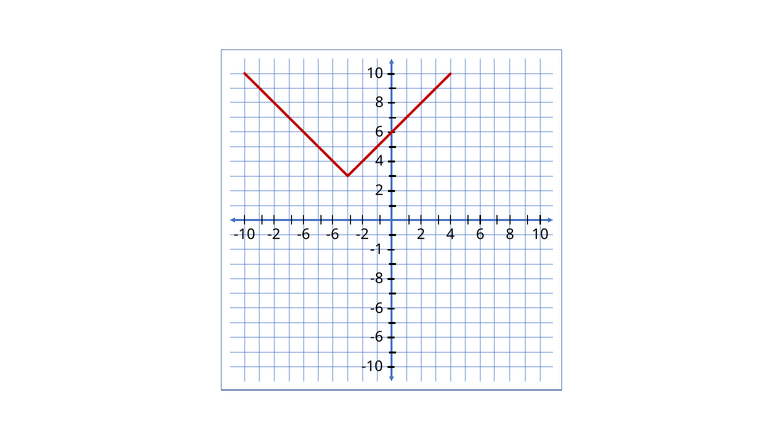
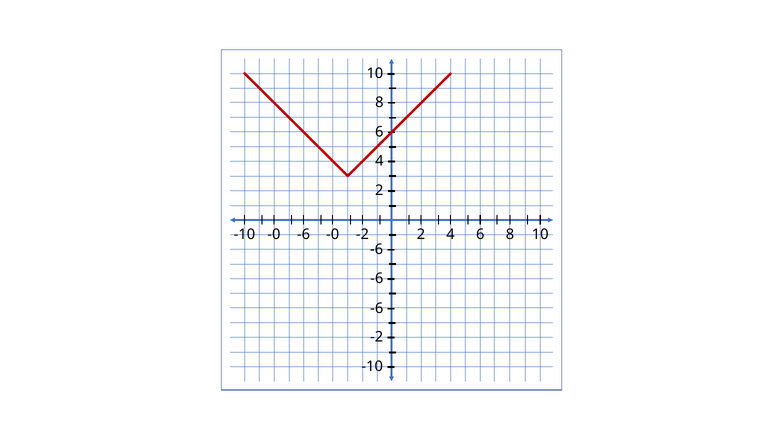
-2 at (274, 234): -2 -> -0
-6 at (333, 234): -6 -> -0
-1 at (377, 249): -1 -> -6
-8 at (377, 279): -8 -> -6
-6 at (377, 337): -6 -> -2
